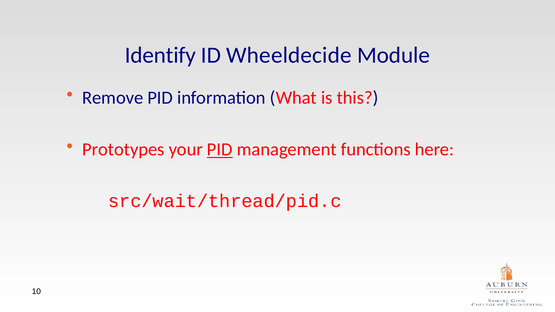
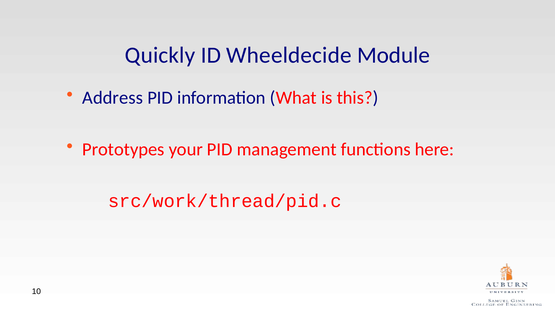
Identify: Identify -> Quickly
Remove: Remove -> Address
PID at (220, 150) underline: present -> none
src/wait/thread/pid.c: src/wait/thread/pid.c -> src/work/thread/pid.c
